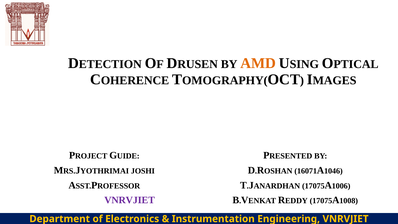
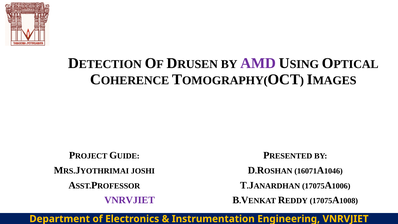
AMD colour: orange -> purple
